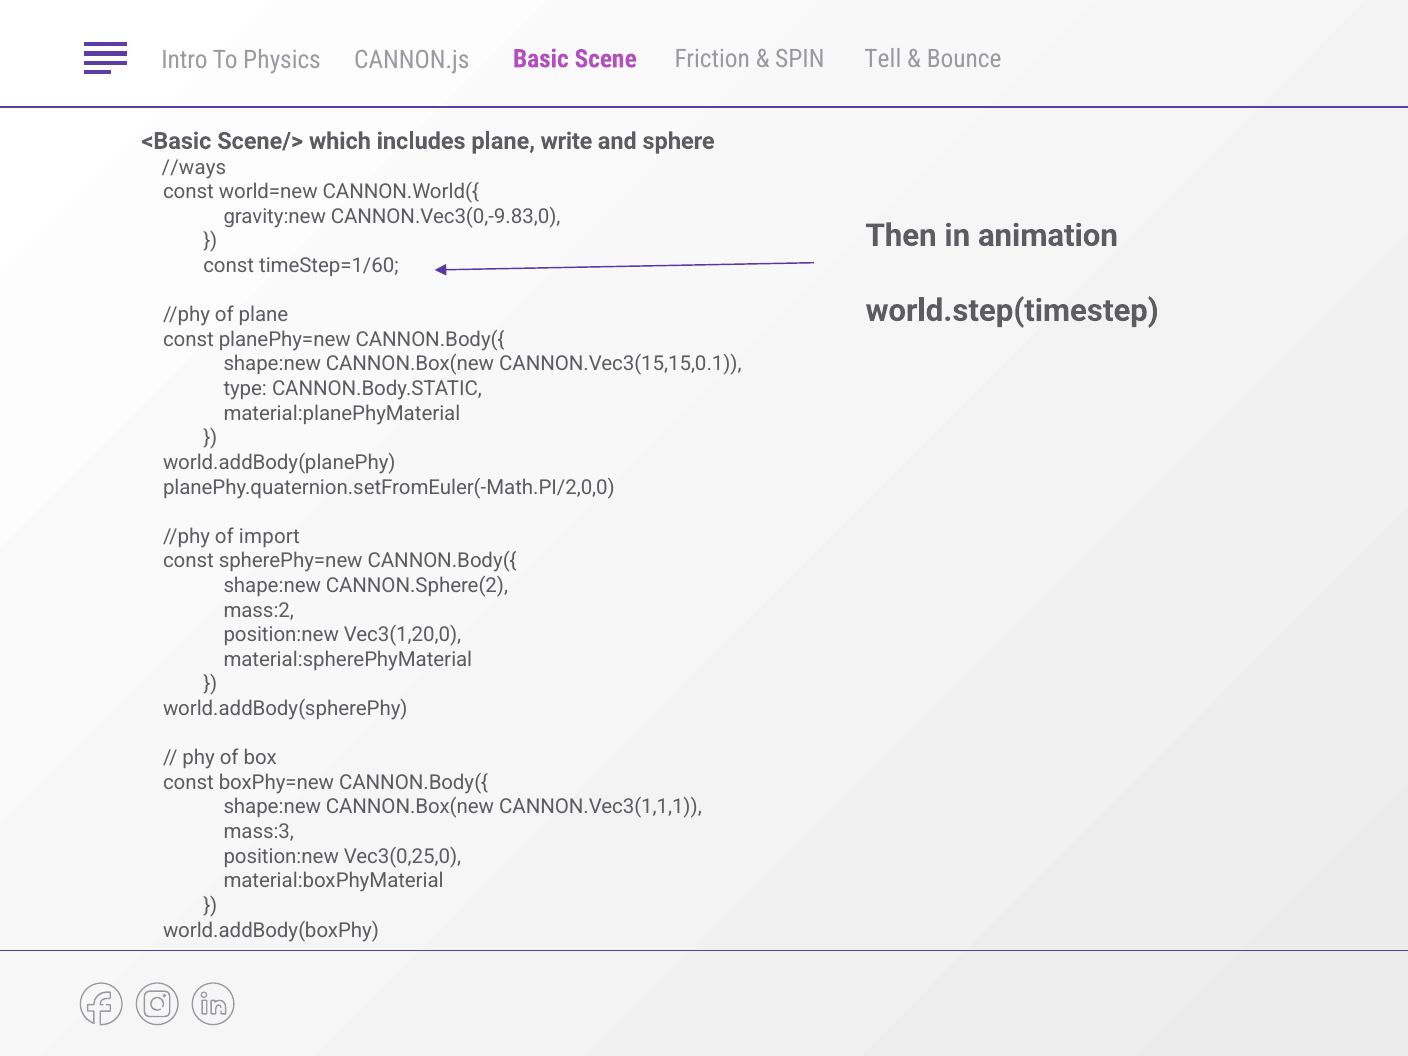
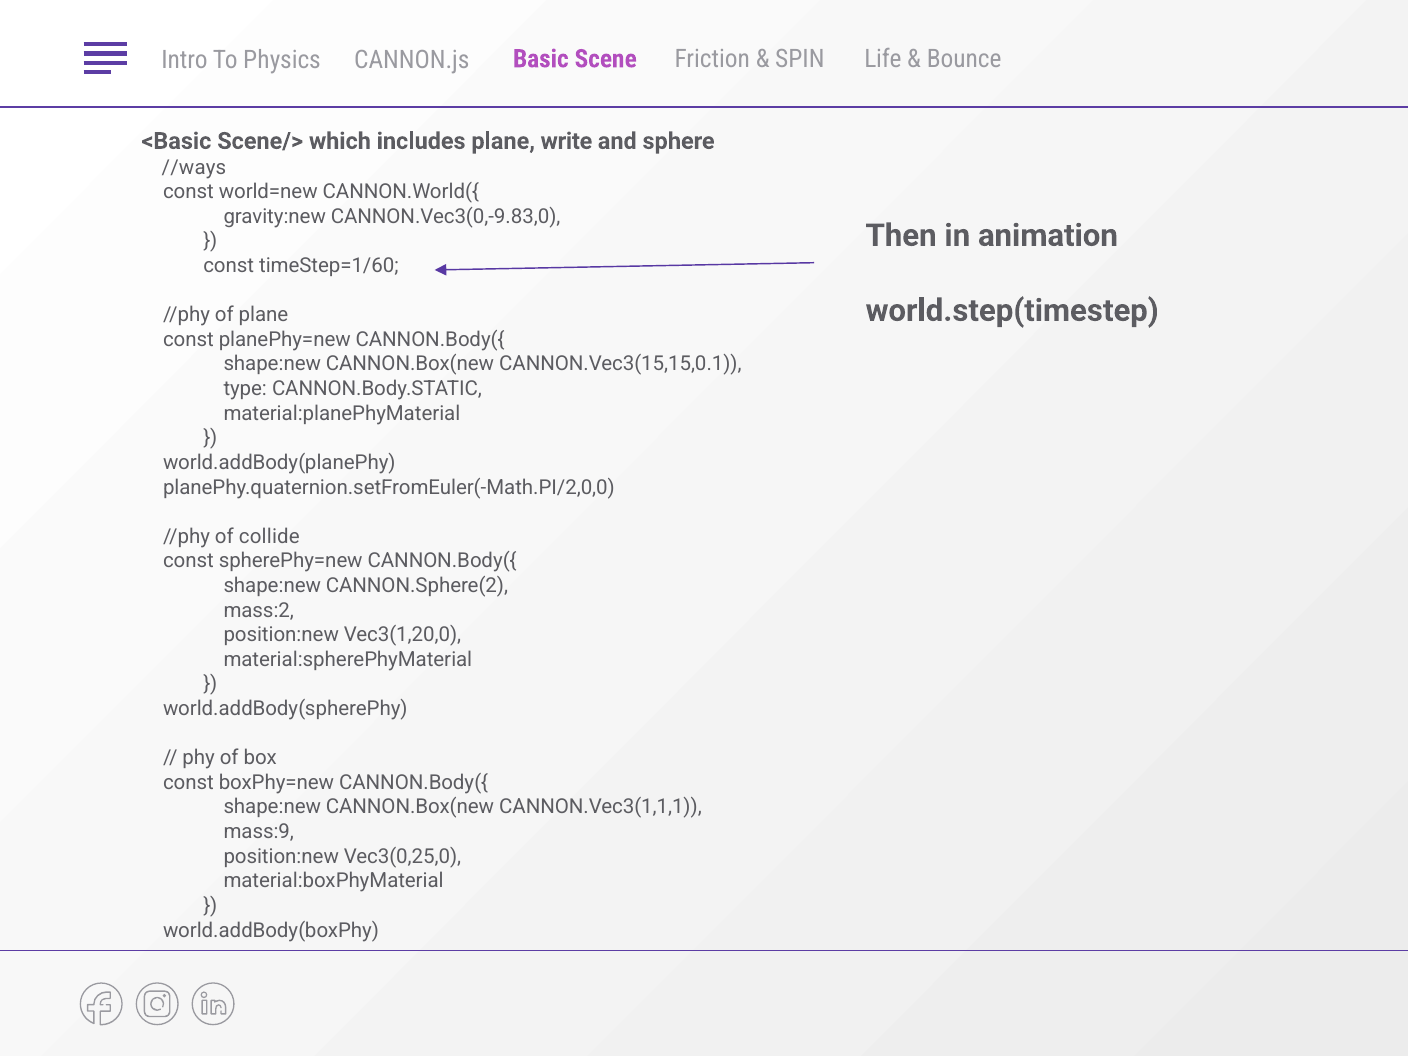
Tell: Tell -> Life
import: import -> collide
mass:3: mass:3 -> mass:9
